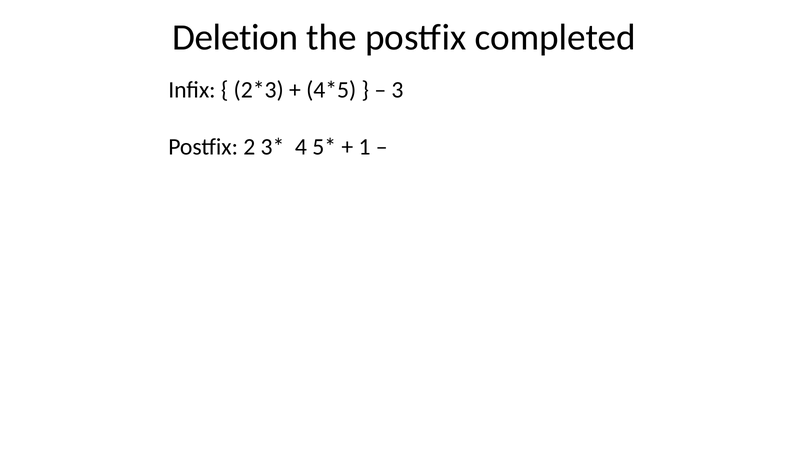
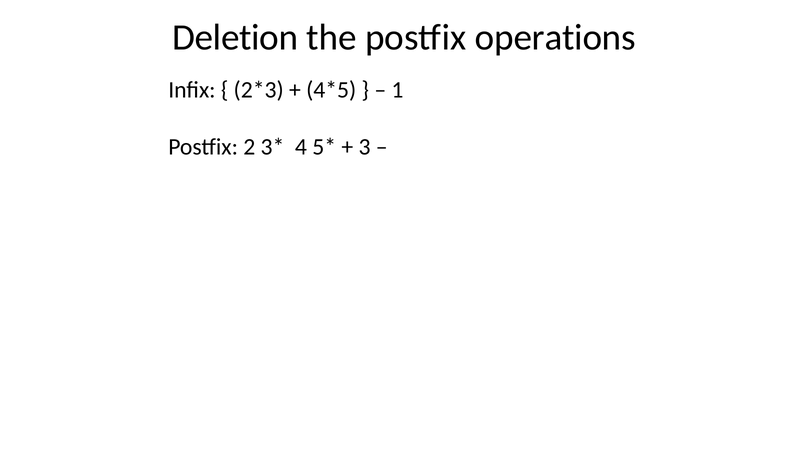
completed: completed -> operations
3: 3 -> 1
1: 1 -> 3
